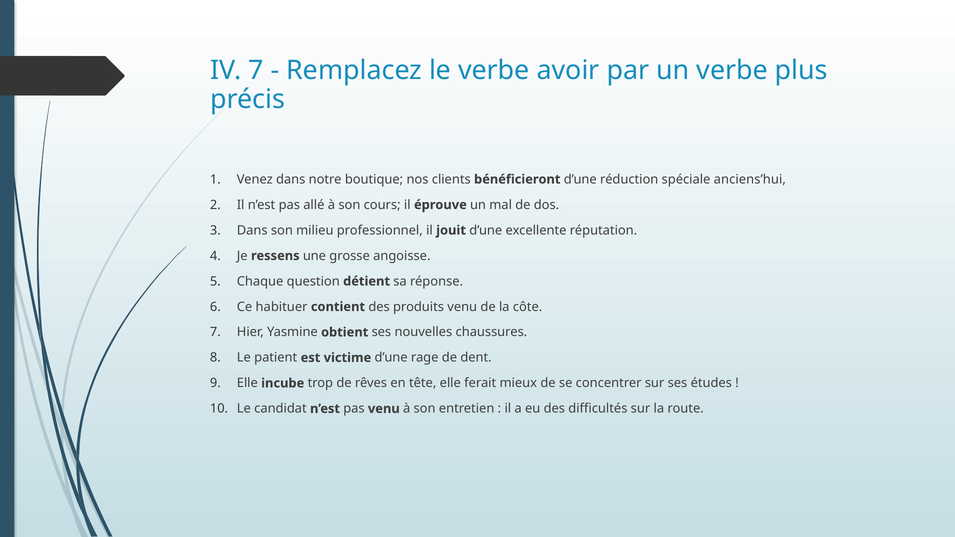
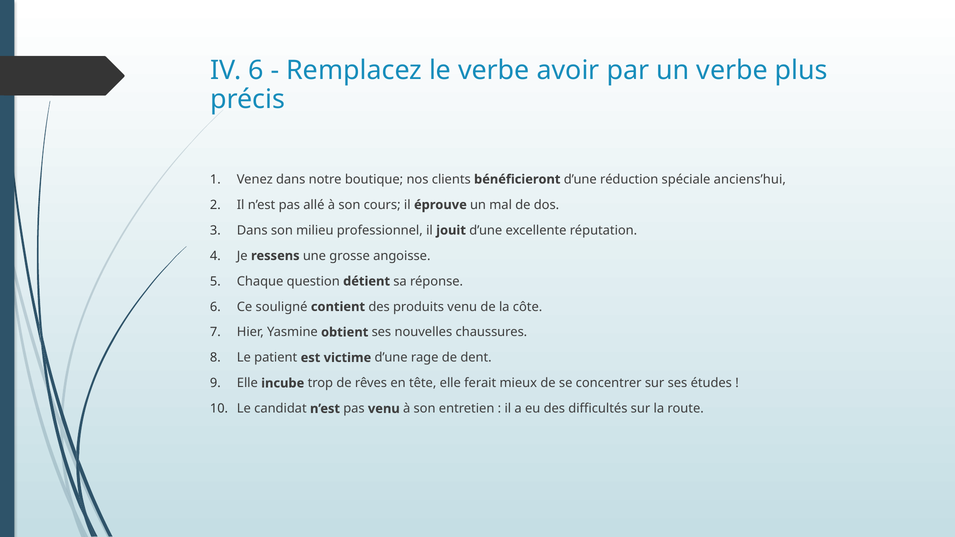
IV 7: 7 -> 6
habituer: habituer -> souligné
